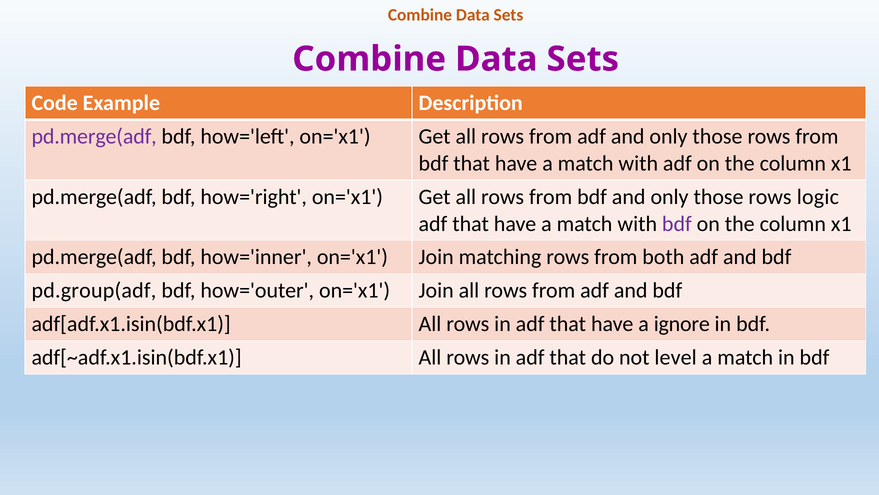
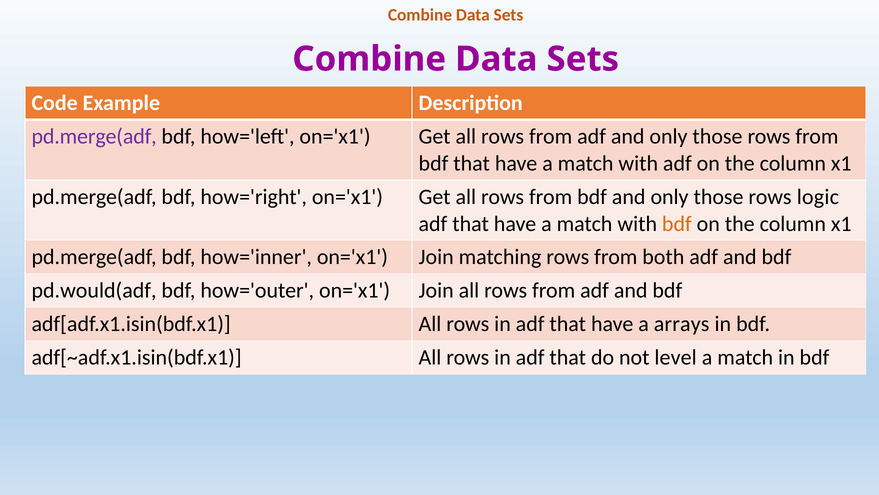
bdf at (677, 224) colour: purple -> orange
pd.group(adf: pd.group(adf -> pd.would(adf
ignore: ignore -> arrays
